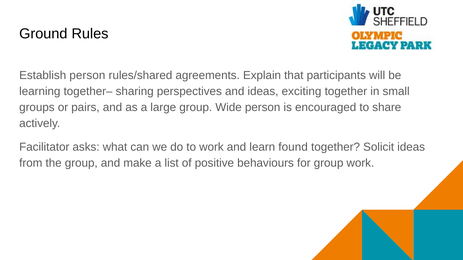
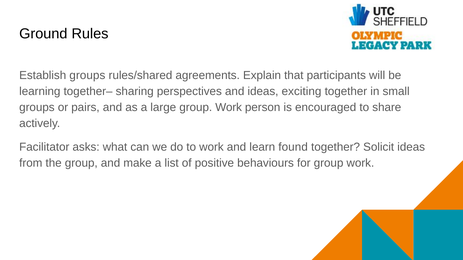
Establish person: person -> groups
large group Wide: Wide -> Work
